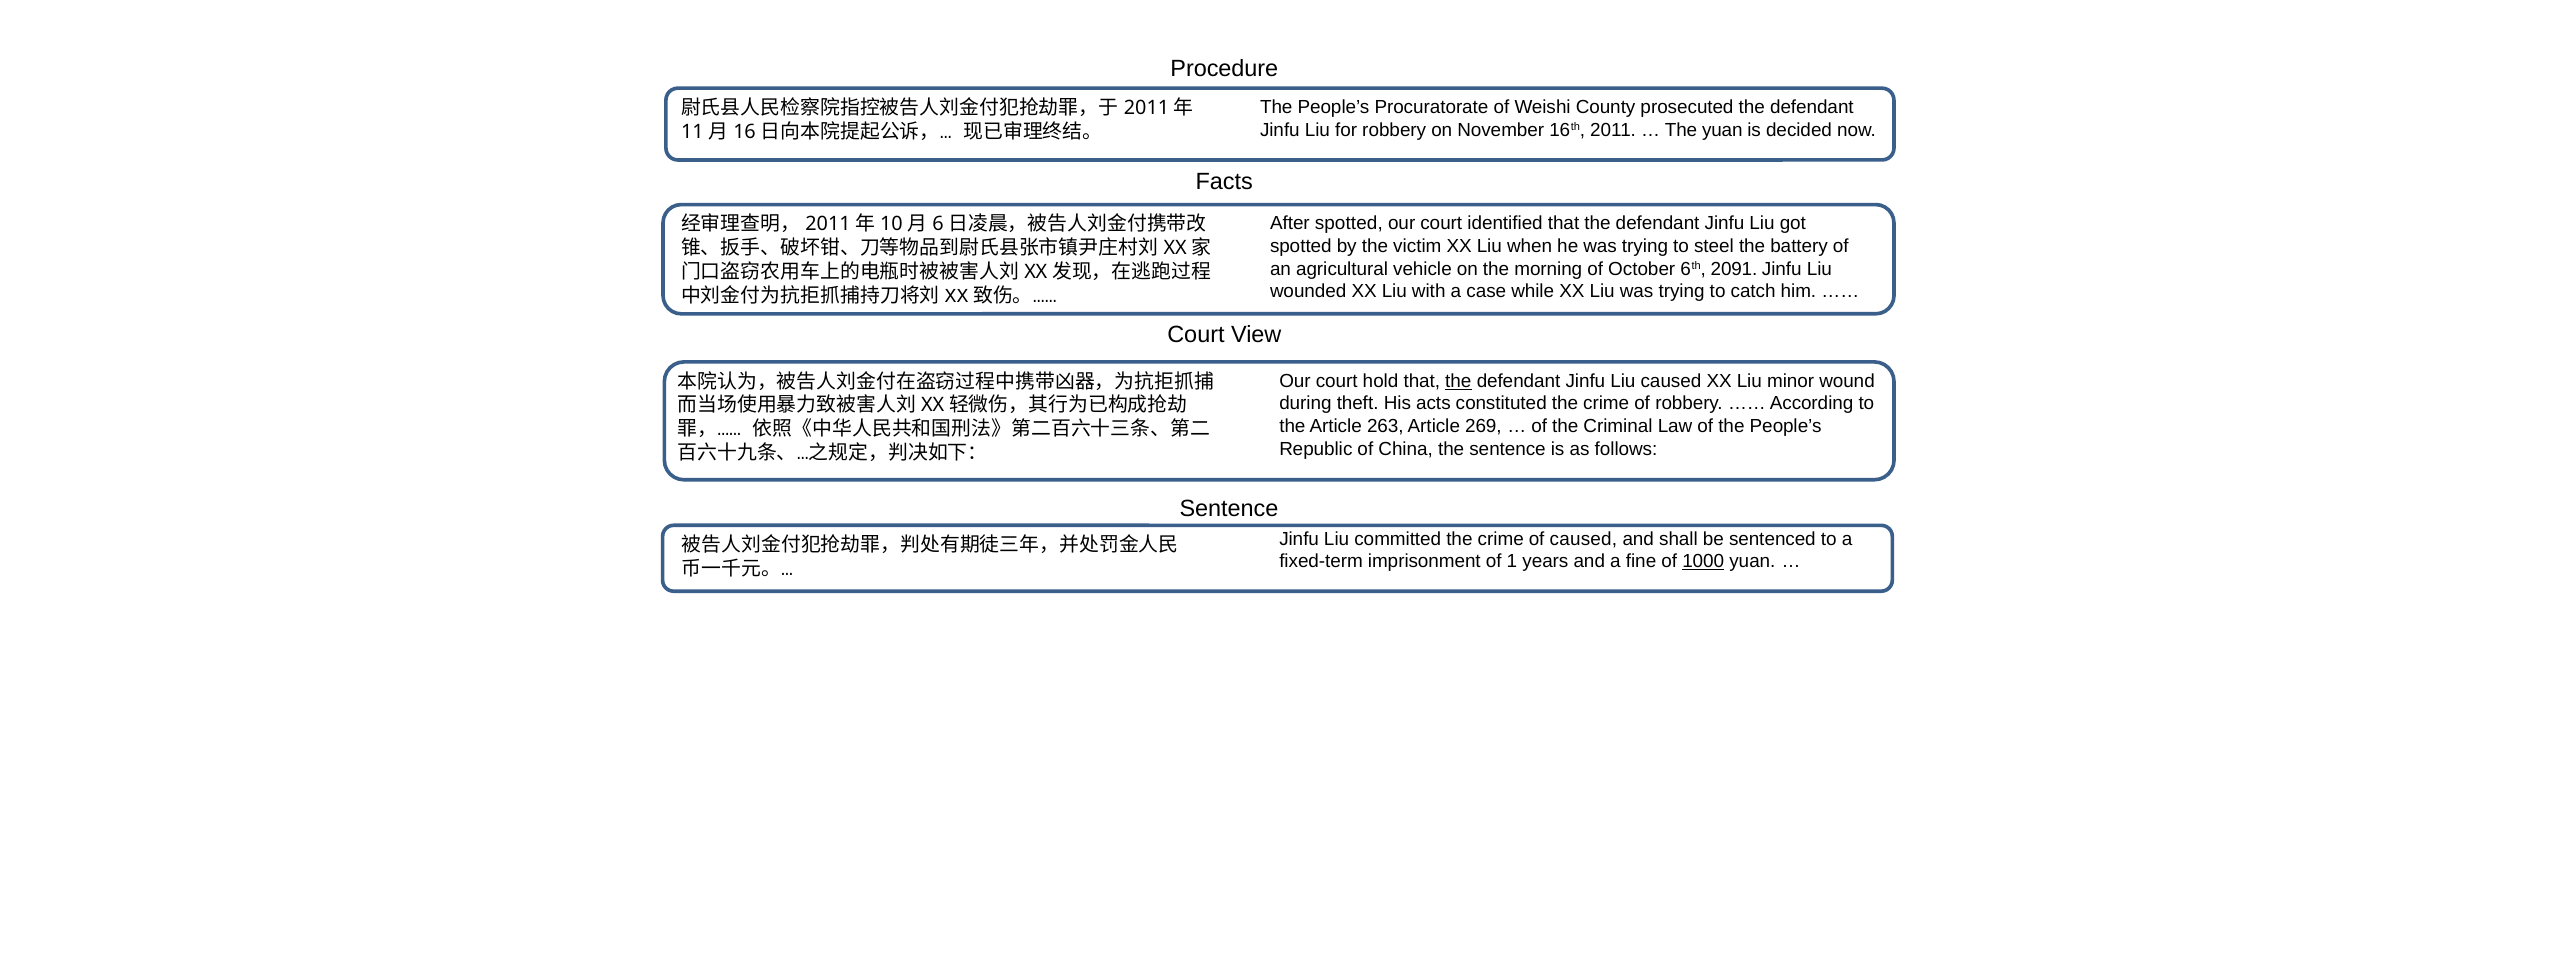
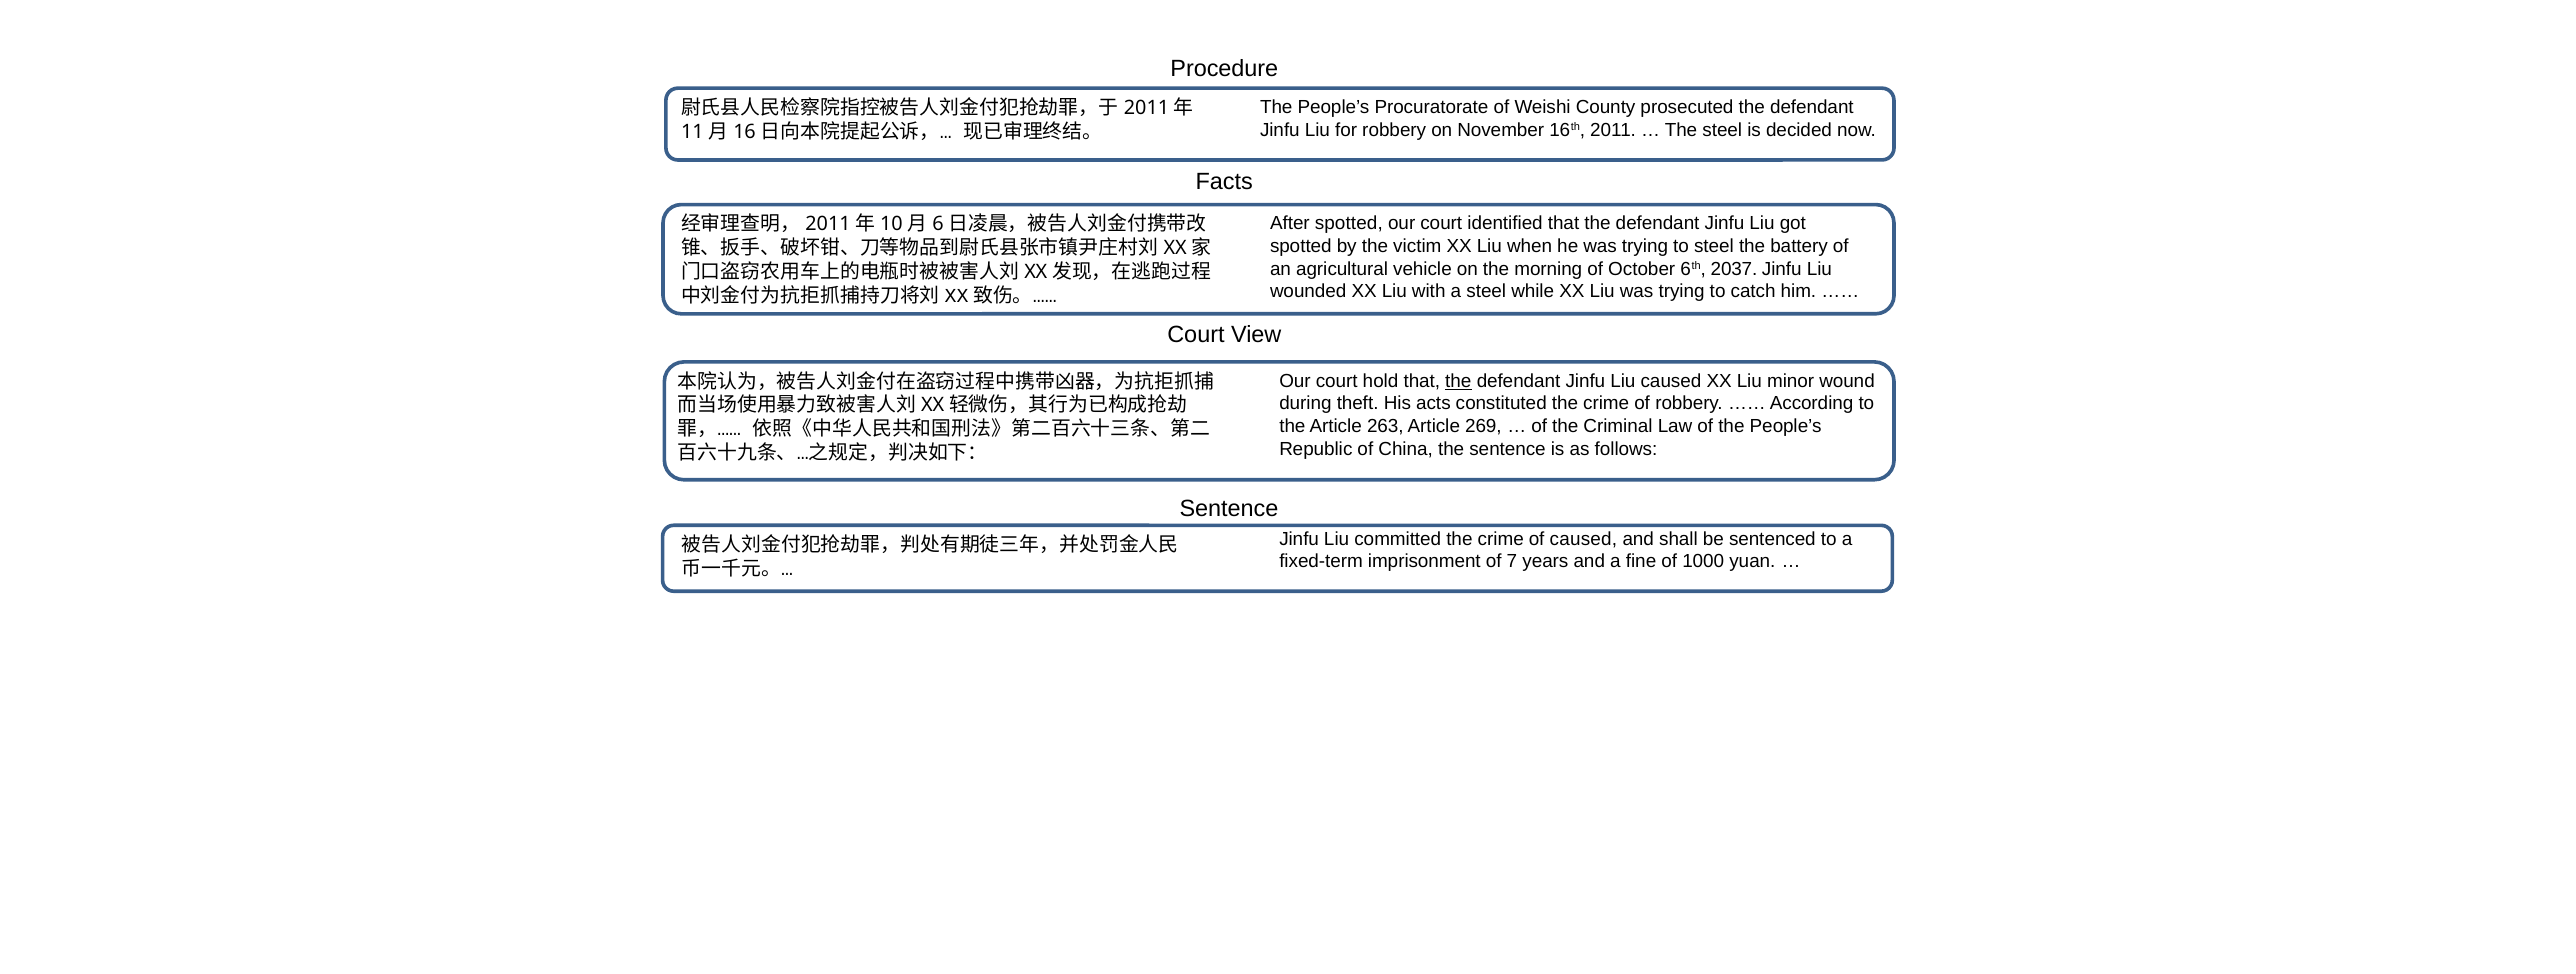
The yuan: yuan -> steel
2091: 2091 -> 2037
a case: case -> steel
1: 1 -> 7
1000 underline: present -> none
